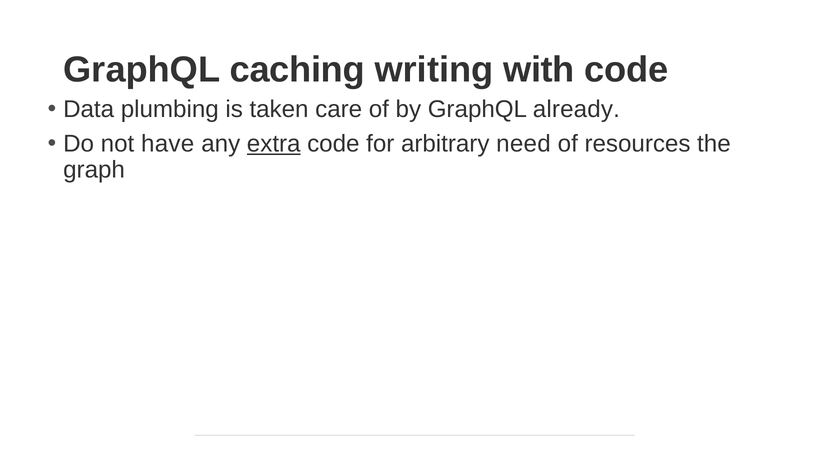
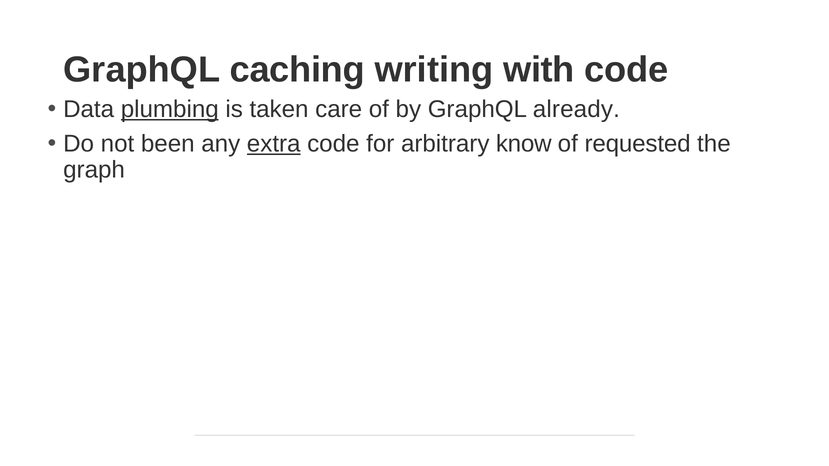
plumbing underline: none -> present
have: have -> been
need: need -> know
resources: resources -> requested
